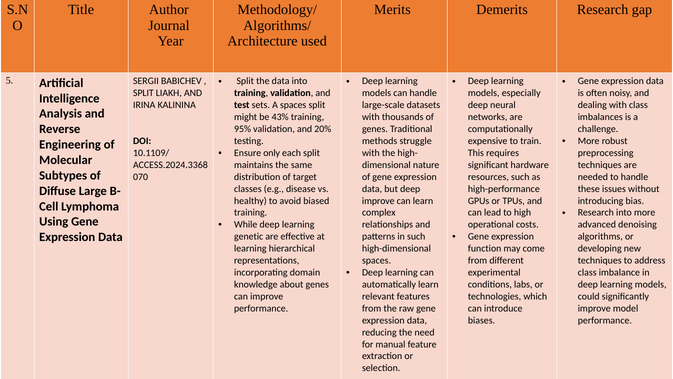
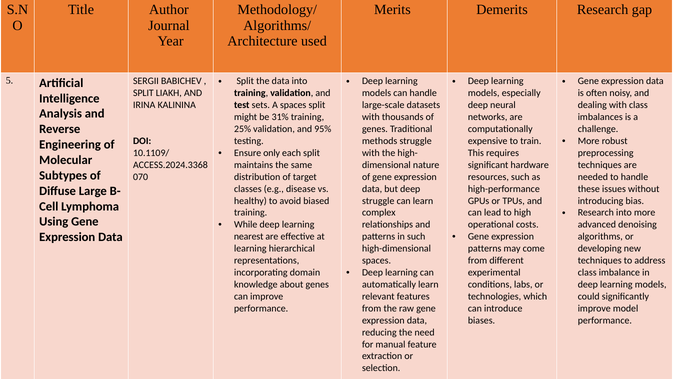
43%: 43% -> 31%
95%: 95% -> 25%
20%: 20% -> 95%
improve at (378, 201): improve -> struggle
genetic: genetic -> nearest
function at (485, 248): function -> patterns
